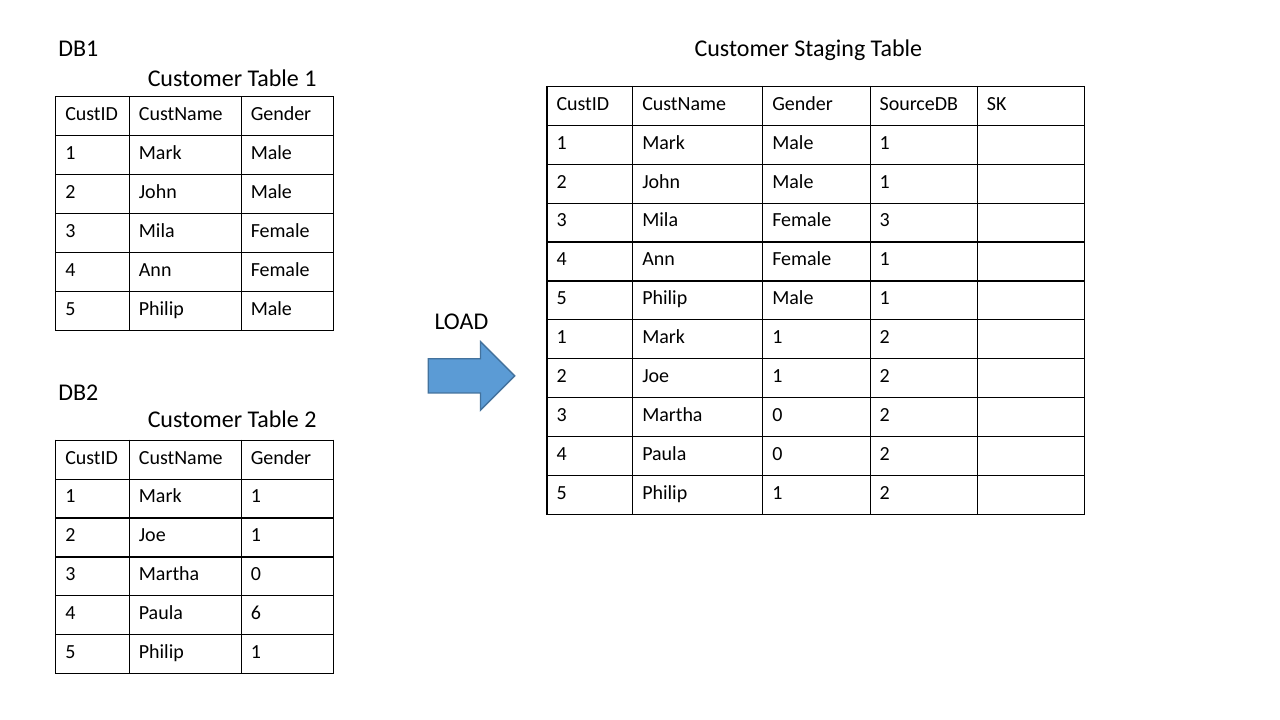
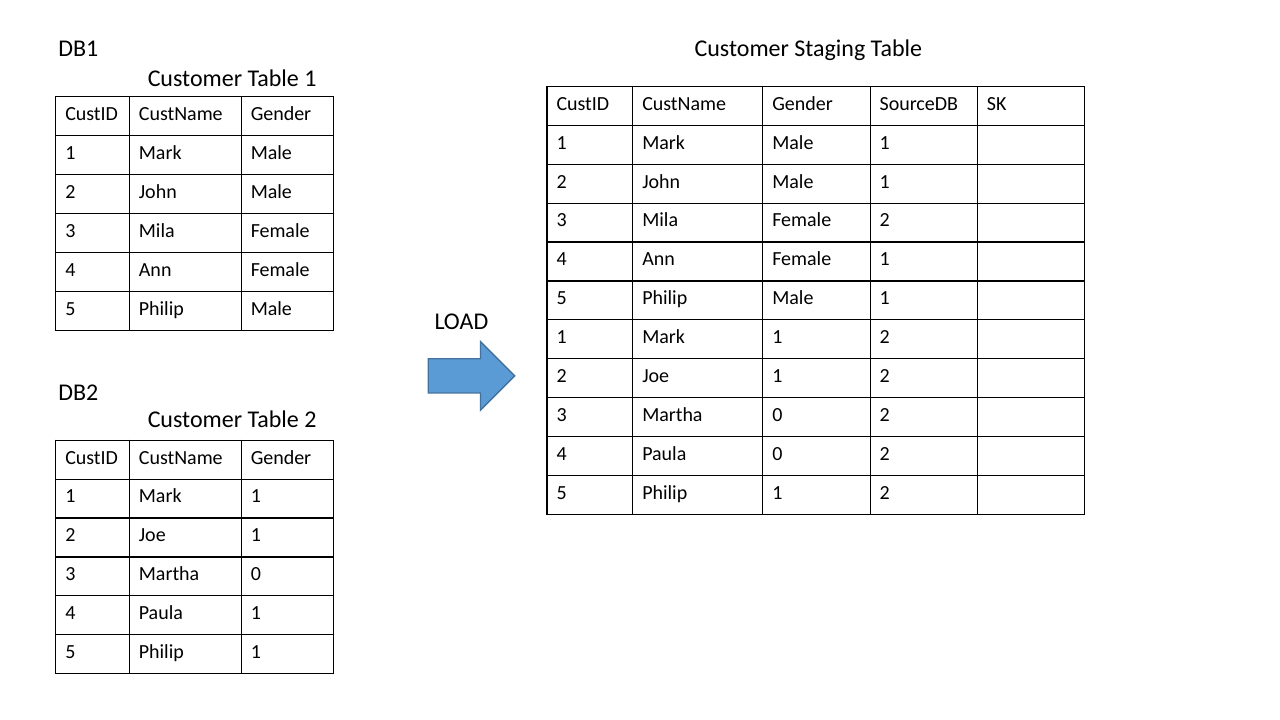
Female 3: 3 -> 2
Paula 6: 6 -> 1
